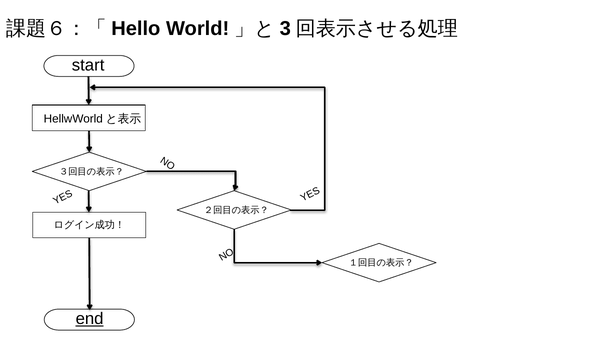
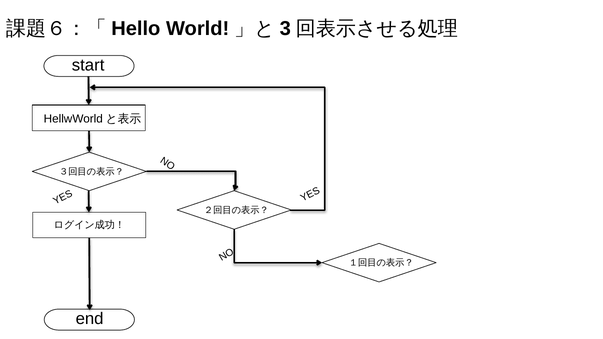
end underline: present -> none
